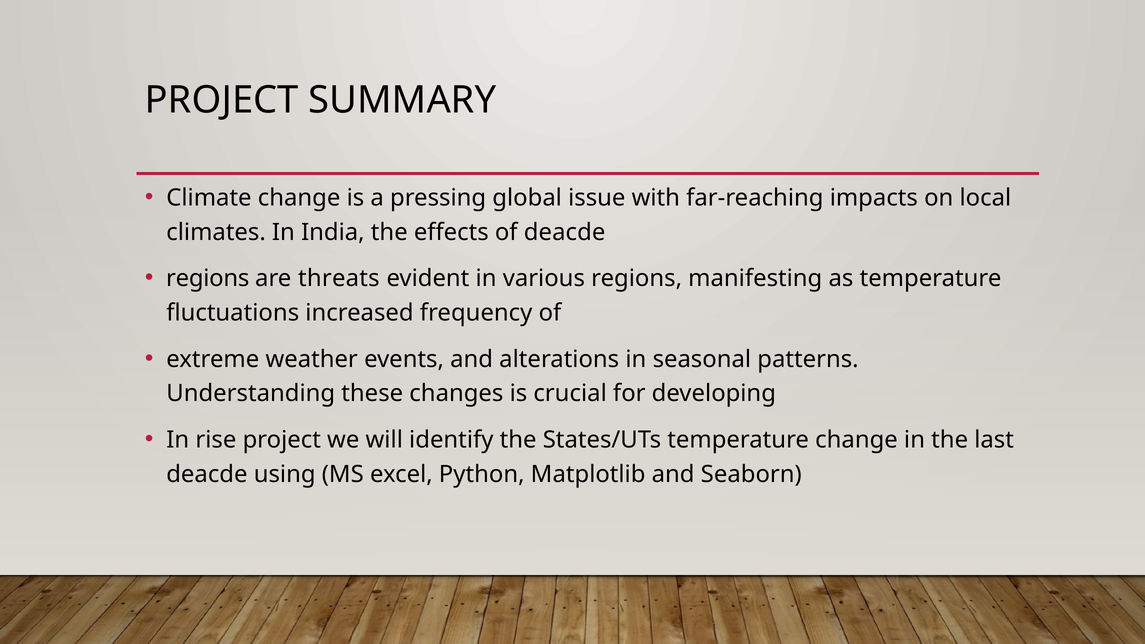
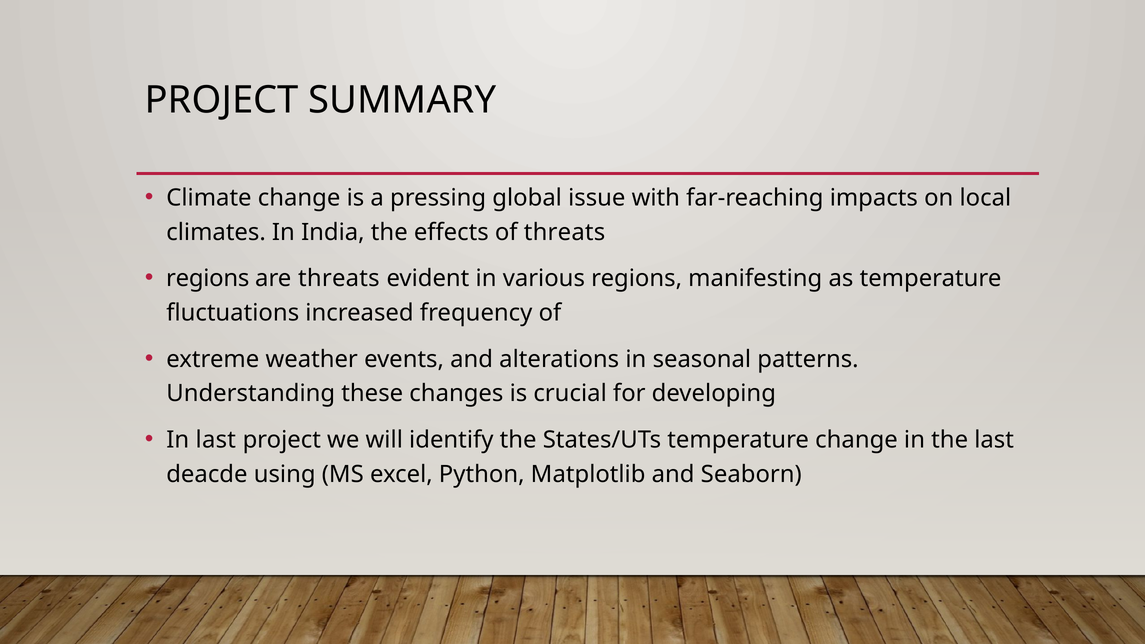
of deacde: deacde -> threats
In rise: rise -> last
